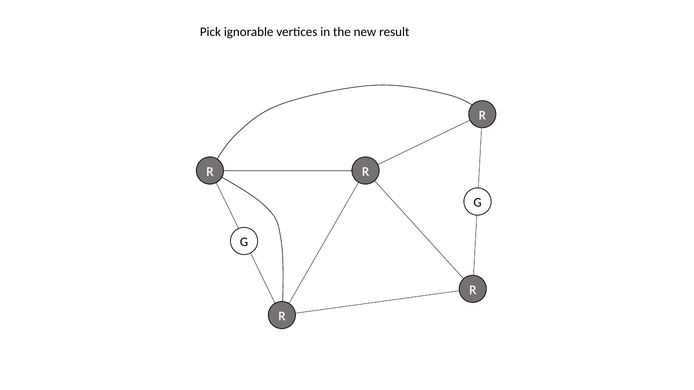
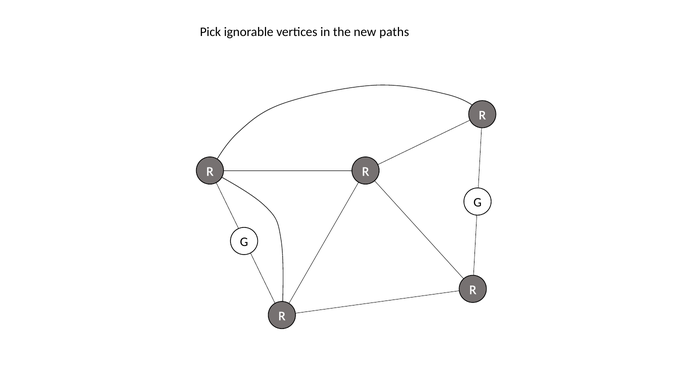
result: result -> paths
